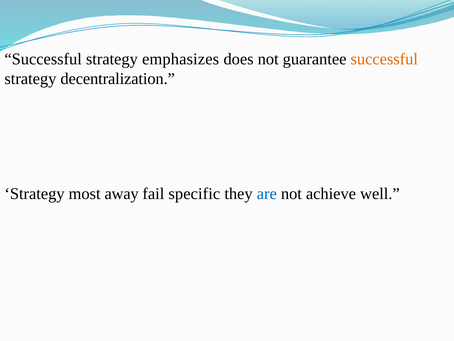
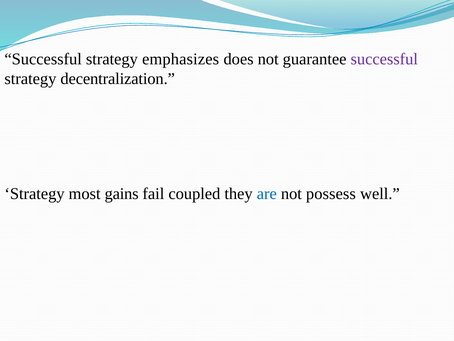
successful at (384, 59) colour: orange -> purple
away: away -> gains
specific: specific -> coupled
achieve: achieve -> possess
